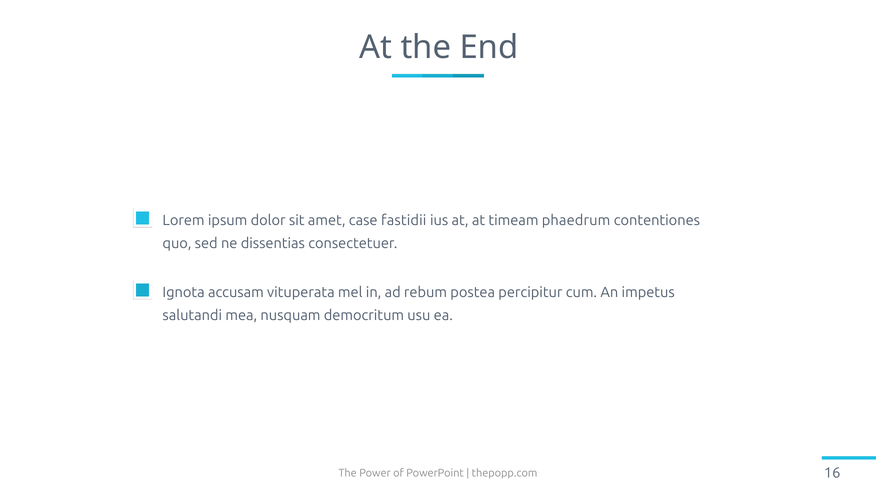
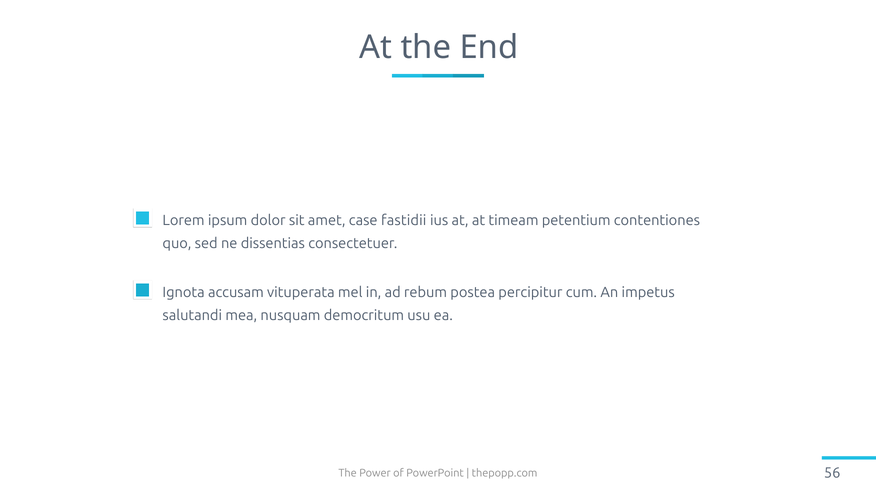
phaedrum: phaedrum -> petentium
16: 16 -> 56
